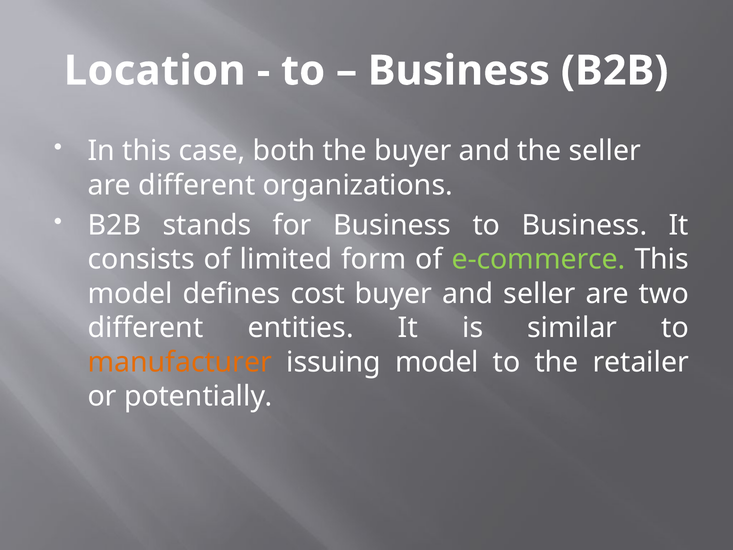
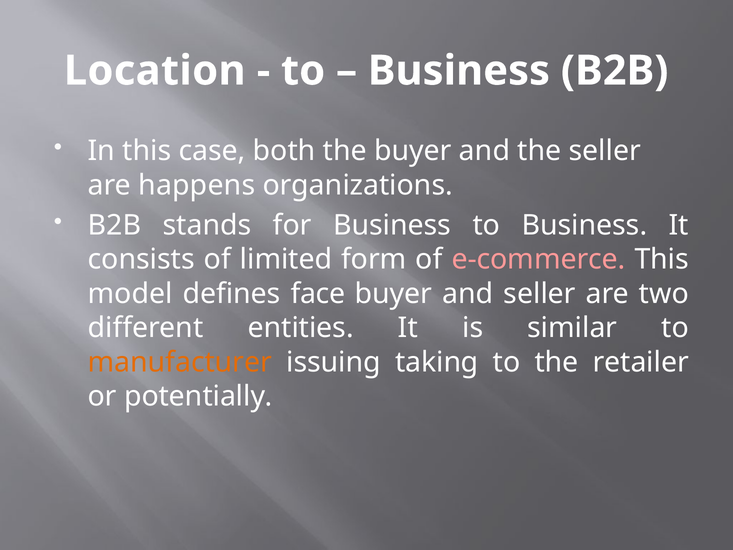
are different: different -> happens
e-commerce colour: light green -> pink
cost: cost -> face
issuing model: model -> taking
